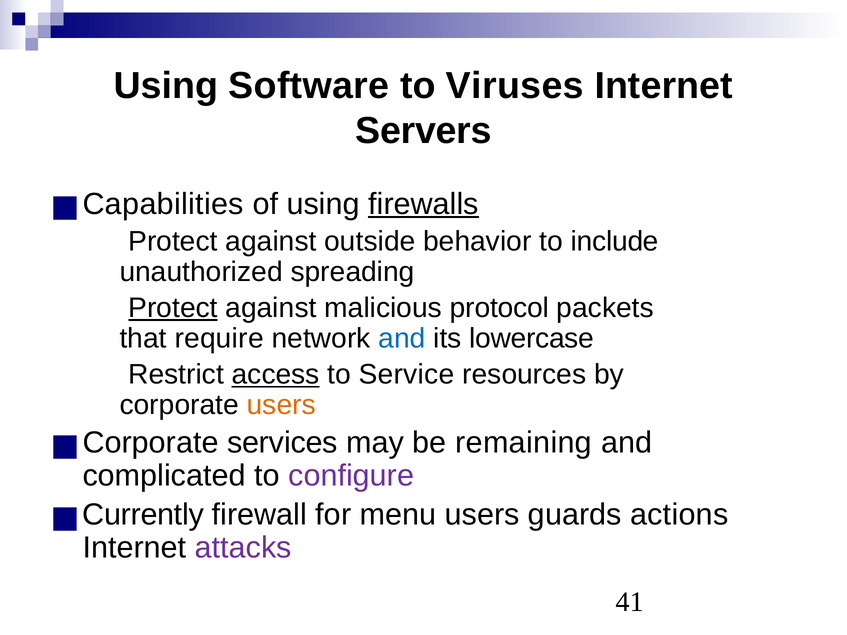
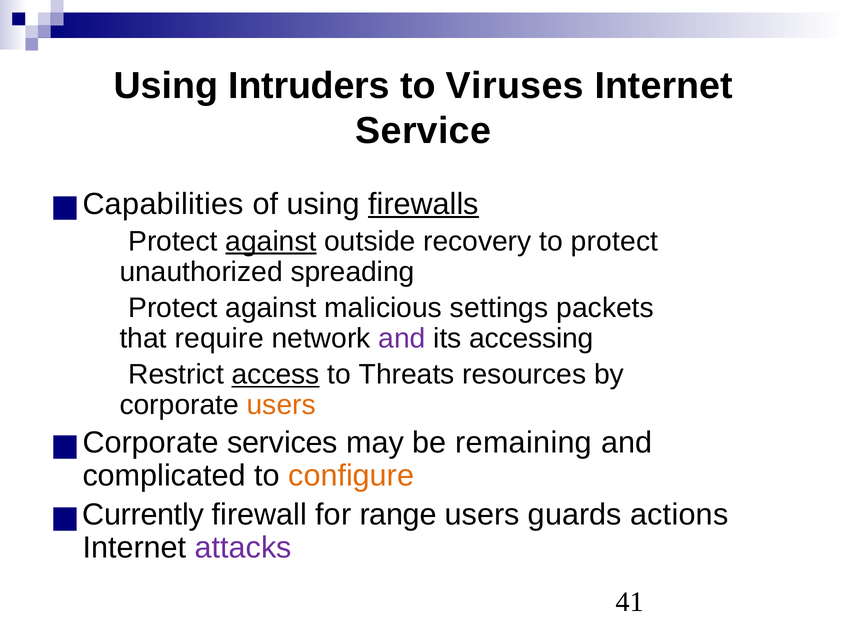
Software: Software -> Intruders
Servers: Servers -> Service
against at (271, 241) underline: none -> present
behavior: behavior -> recovery
to include: include -> protect
Protect at (173, 308) underline: present -> none
protocol: protocol -> settings
and at (402, 339) colour: blue -> purple
lowercase: lowercase -> accessing
Service: Service -> Threats
configure colour: purple -> orange
menu: menu -> range
